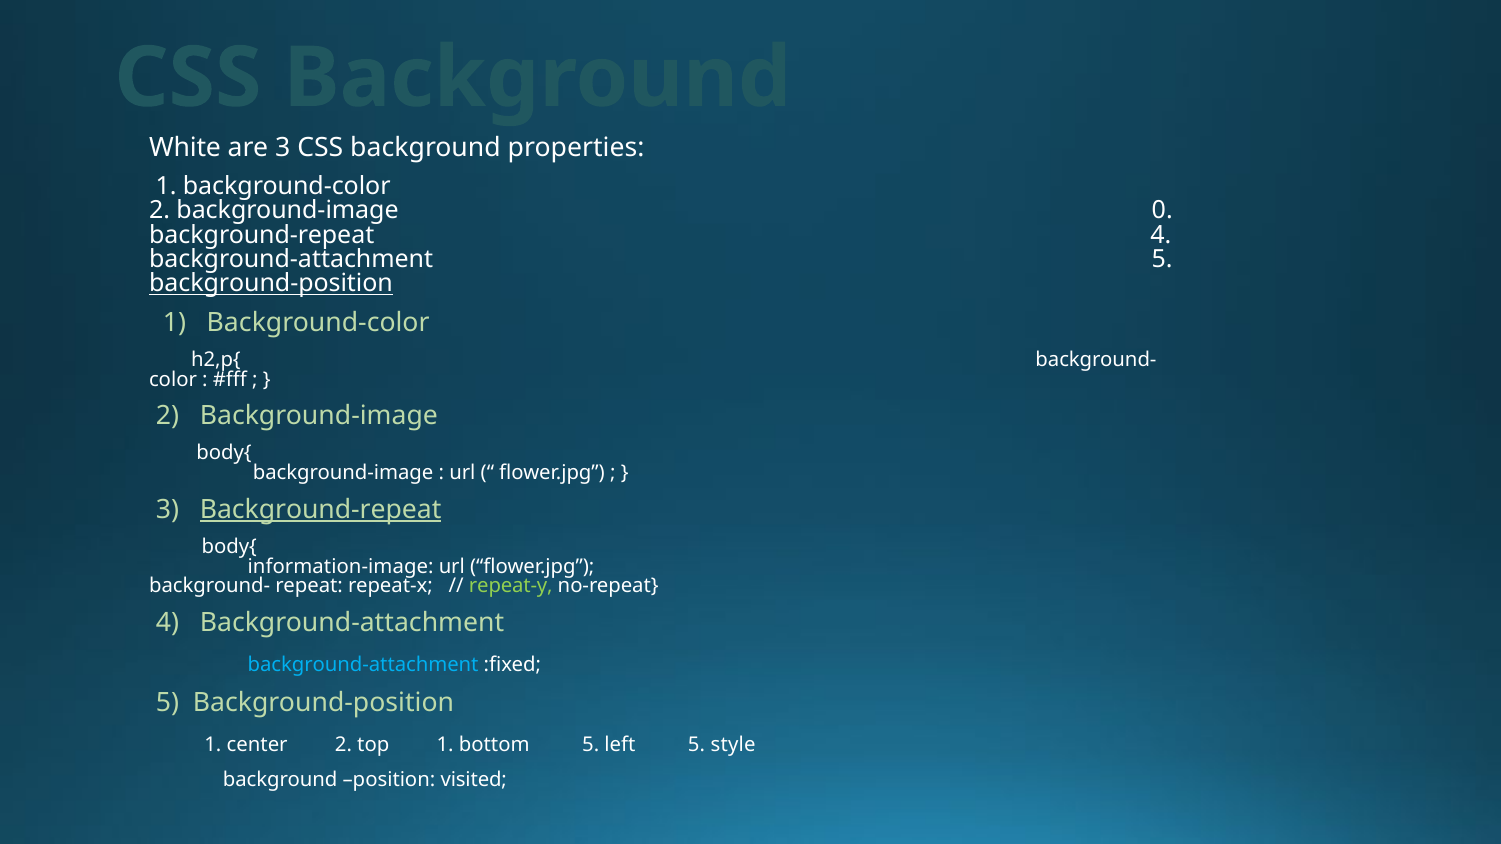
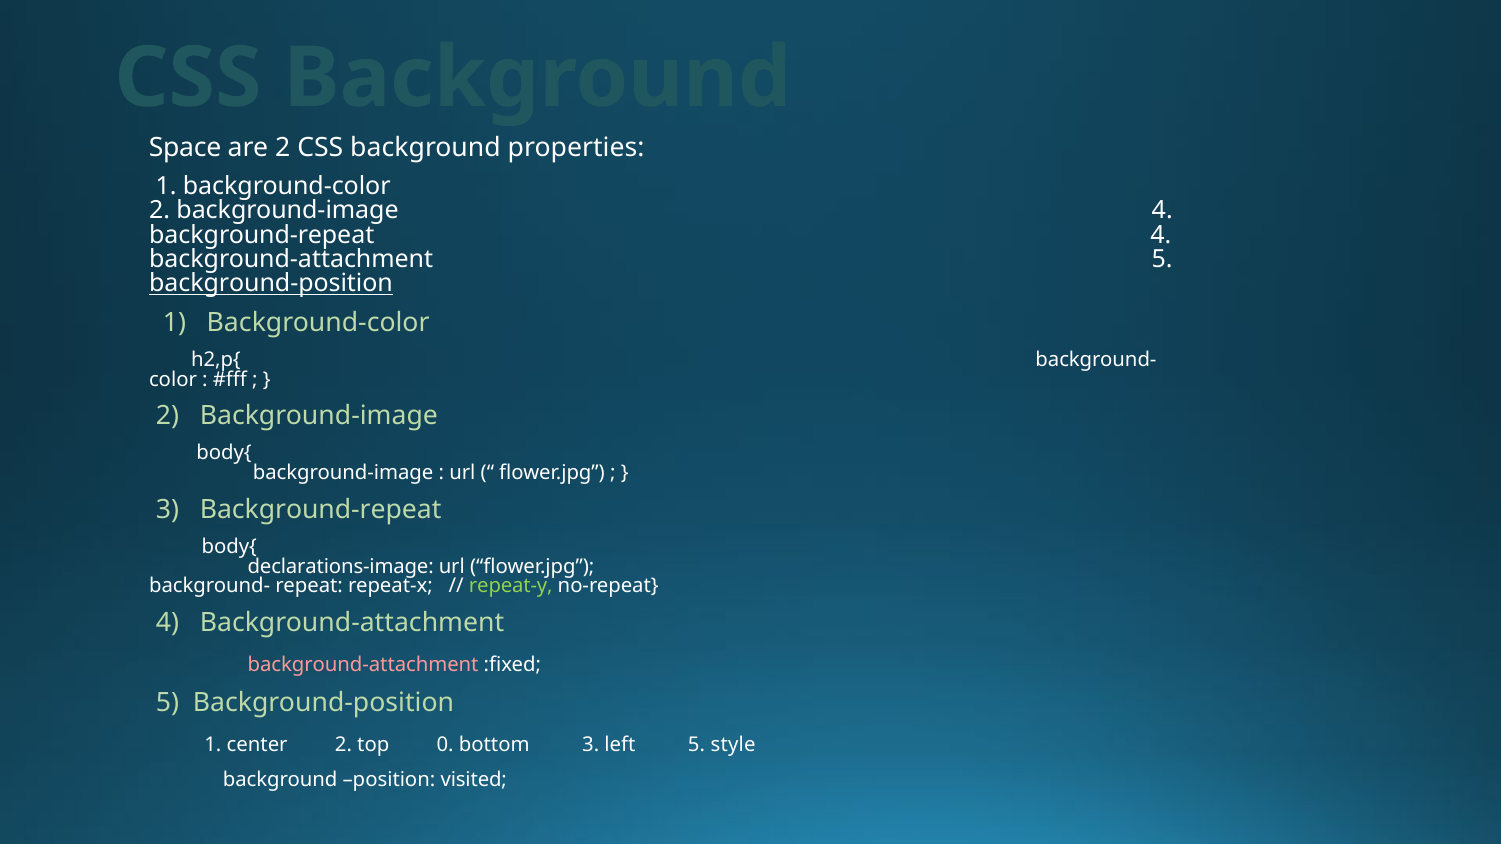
White: White -> Space
are 3: 3 -> 2
background-image 0: 0 -> 4
Background-repeat at (321, 510) underline: present -> none
information-image: information-image -> declarations-image
background-attachment at (363, 665) colour: light blue -> pink
top 1: 1 -> 0
bottom 5: 5 -> 3
